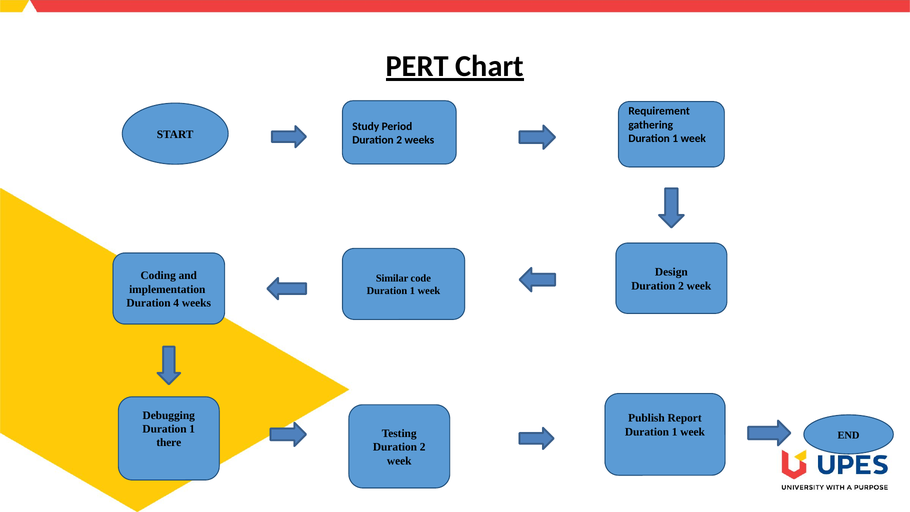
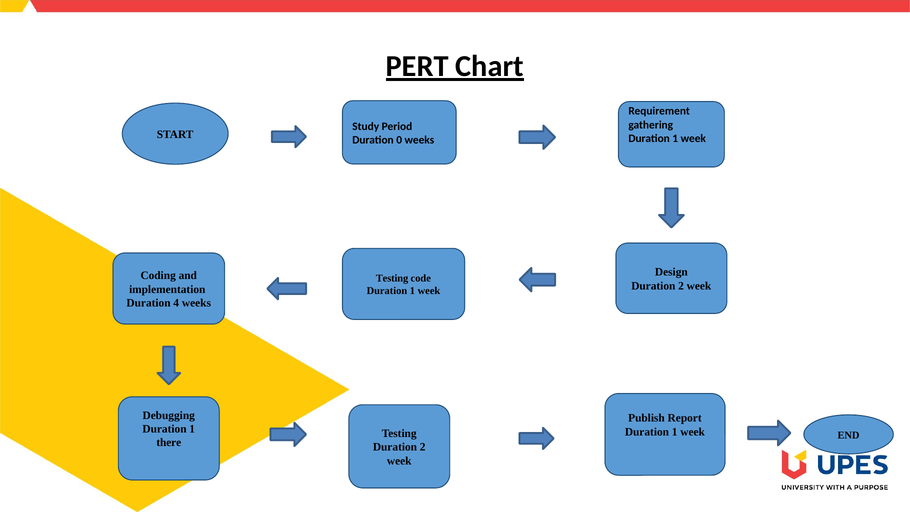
2 at (399, 140): 2 -> 0
Similar at (392, 278): Similar -> Testing
